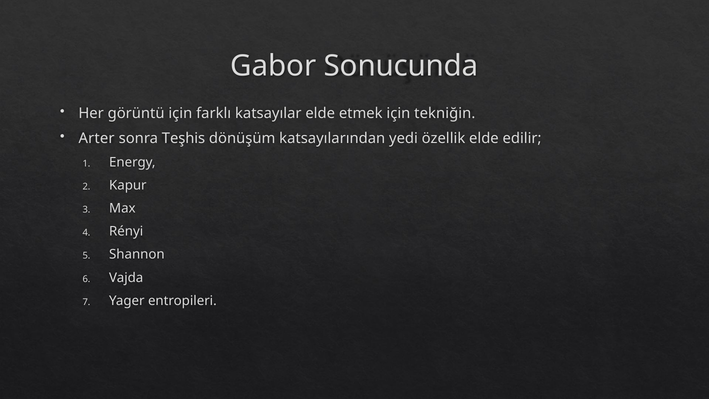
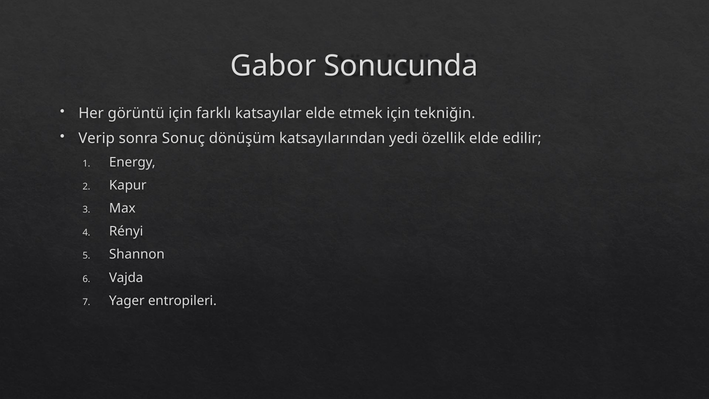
Arter: Arter -> Verip
Teşhis: Teşhis -> Sonuç
